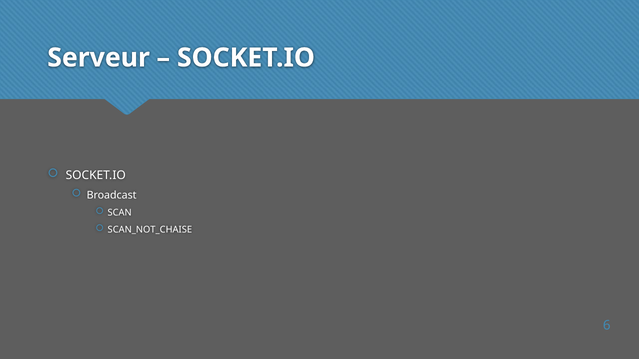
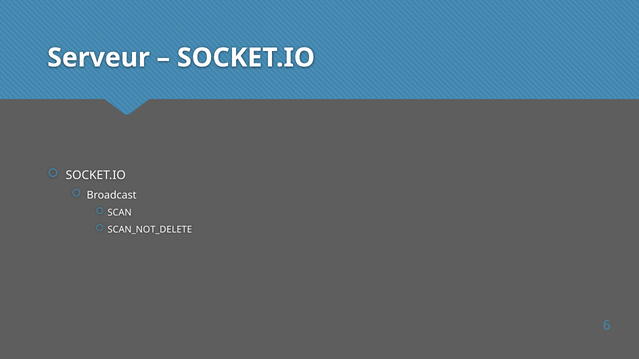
SCAN_NOT_CHAISE: SCAN_NOT_CHAISE -> SCAN_NOT_DELETE
